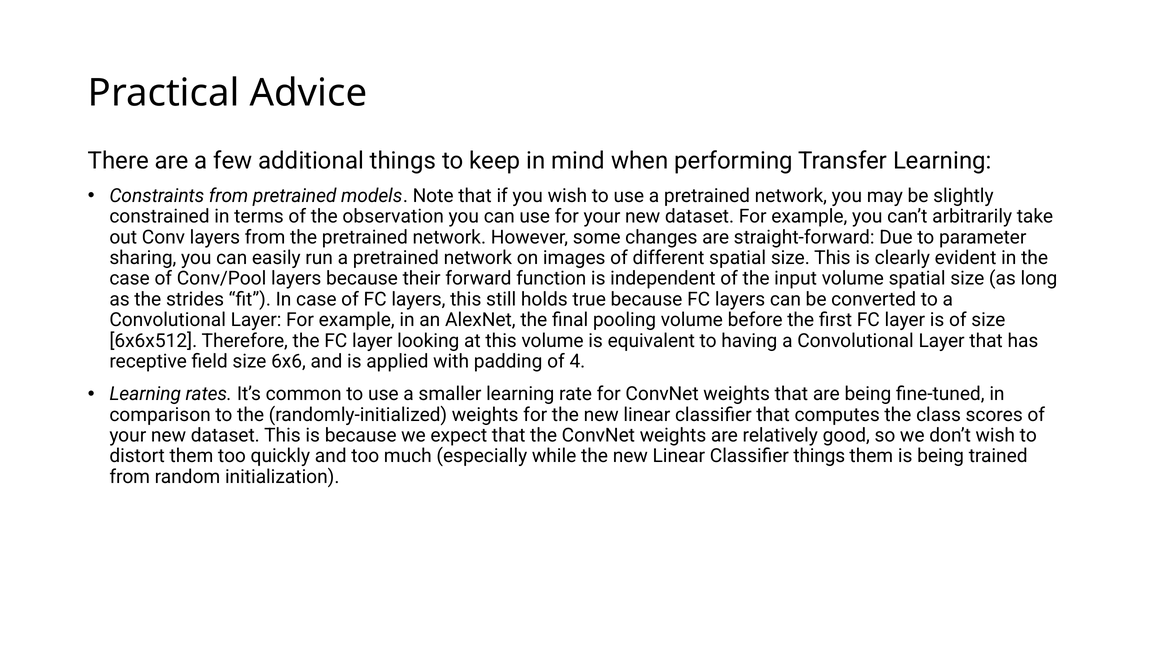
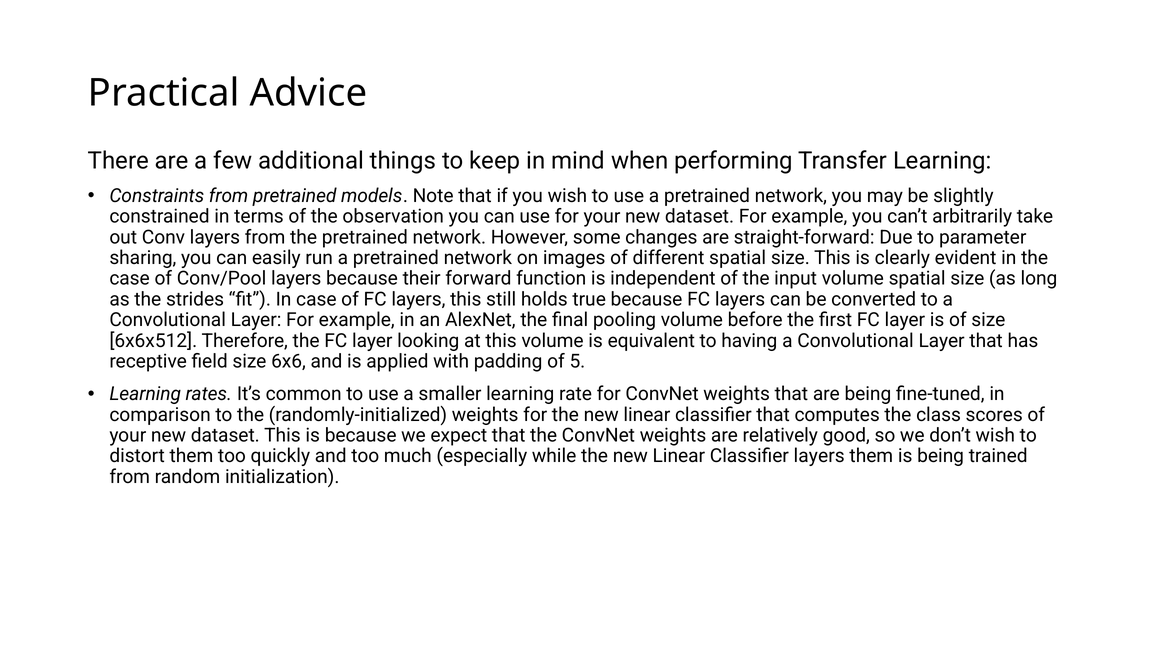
4: 4 -> 5
Classifier things: things -> layers
